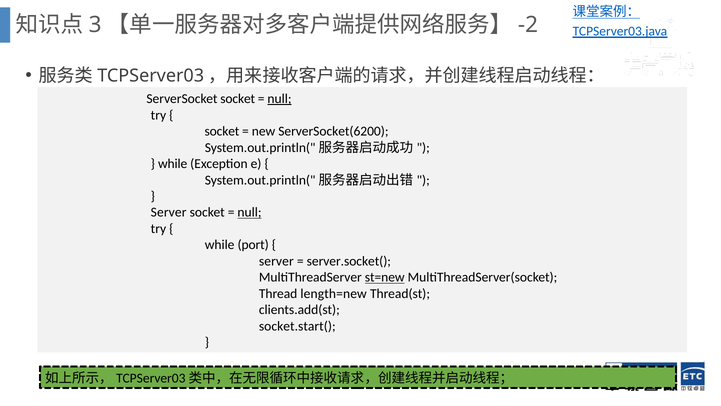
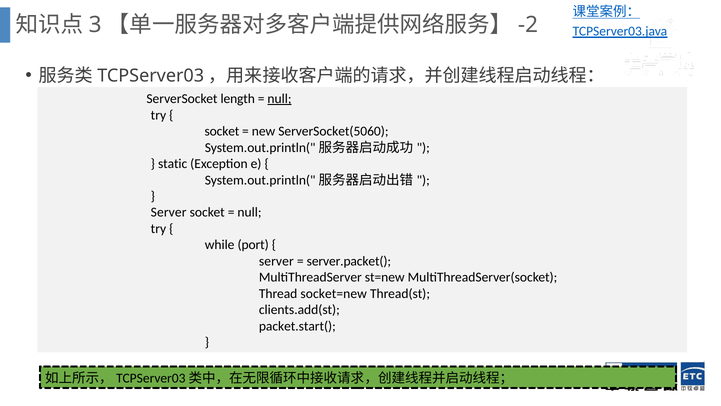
ServerSocket socket: socket -> length
ServerSocket(6200: ServerSocket(6200 -> ServerSocket(5060
while at (173, 164): while -> static
null at (249, 212) underline: present -> none
server.socket(: server.socket( -> server.packet(
st=new underline: present -> none
length=new: length=new -> socket=new
socket.start(: socket.start( -> packet.start(
